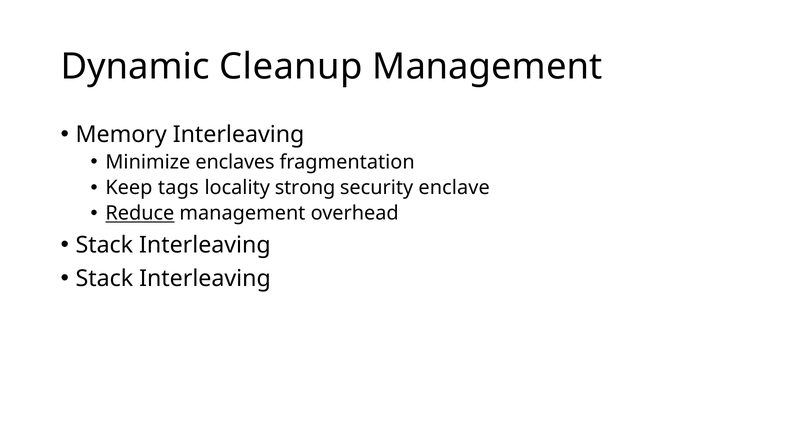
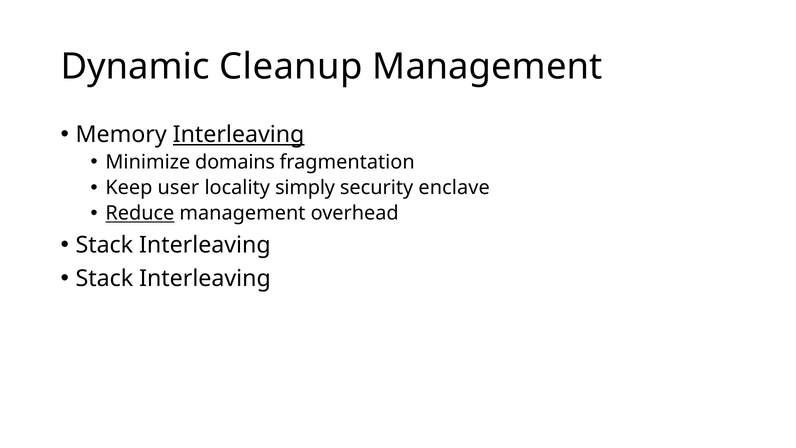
Interleaving at (239, 135) underline: none -> present
enclaves: enclaves -> domains
tags: tags -> user
strong: strong -> simply
